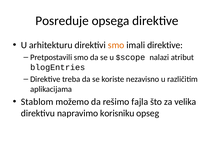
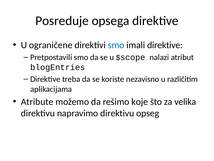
arhitekturu: arhitekturu -> ograničene
smo at (116, 45) colour: orange -> blue
Stablom: Stablom -> Atribute
fajla: fajla -> koje
napravimo korisniku: korisniku -> direktivu
